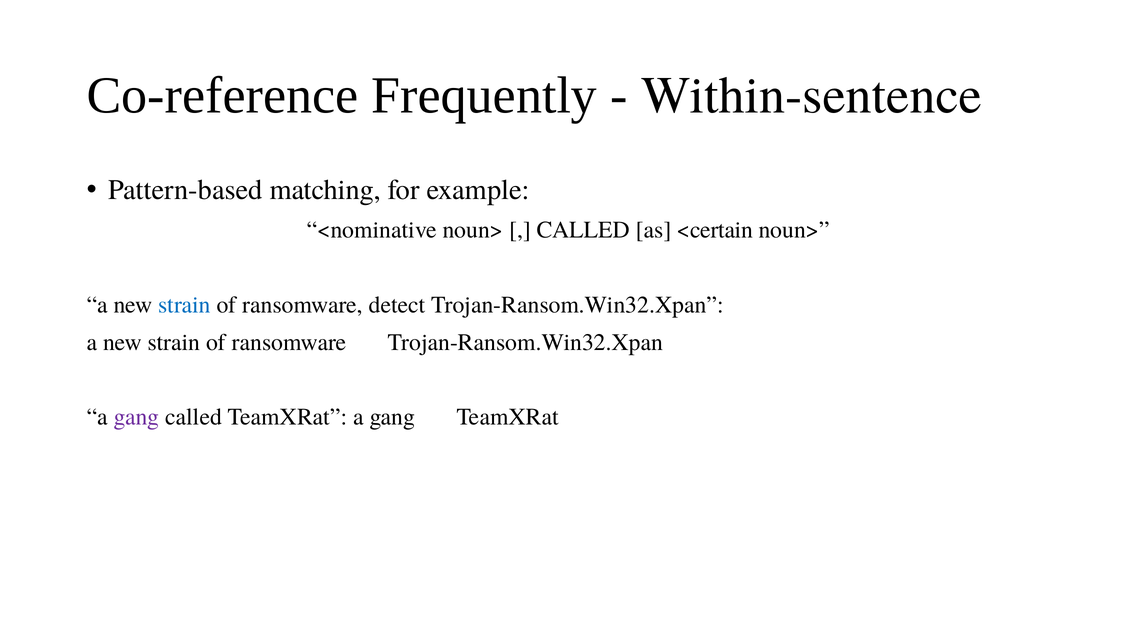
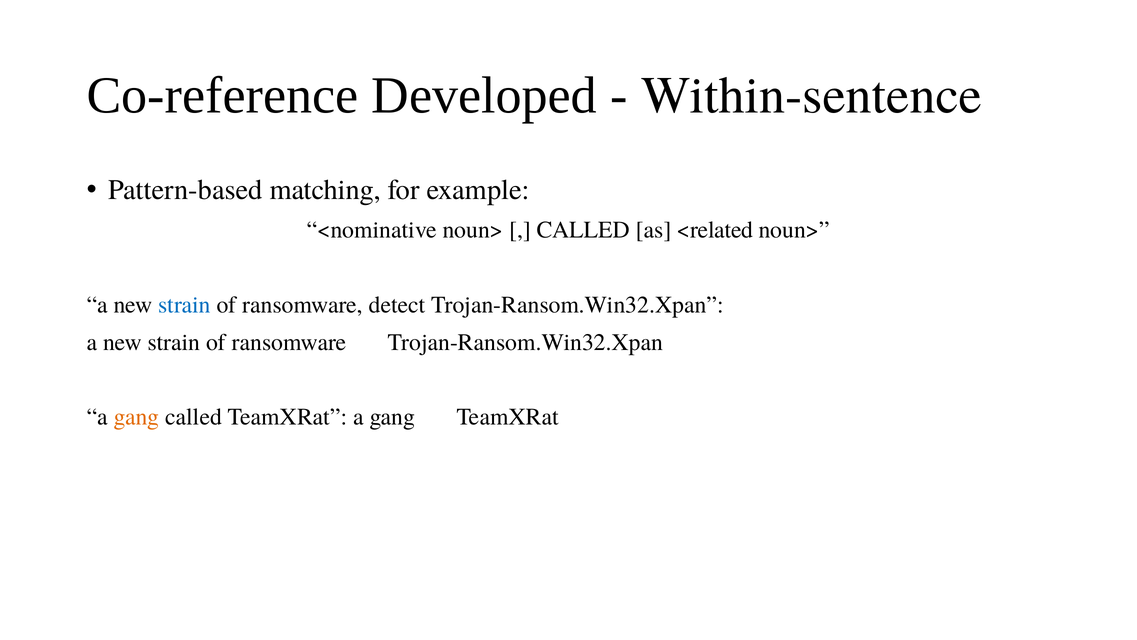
Frequently: Frequently -> Developed
<certain: <certain -> <related
gang at (136, 417) colour: purple -> orange
